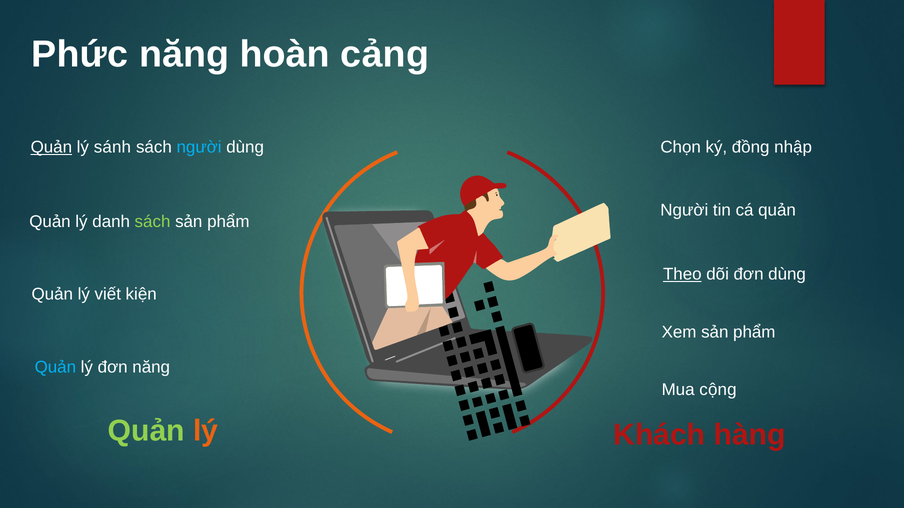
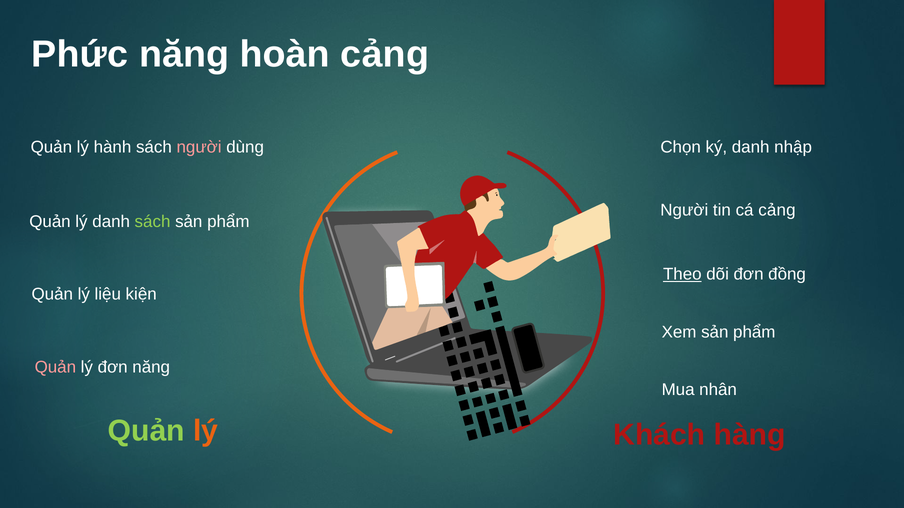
Quản at (51, 147) underline: present -> none
sánh: sánh -> hành
người at (199, 147) colour: light blue -> pink
ký đồng: đồng -> danh
cá quản: quản -> cảng
đơn dùng: dùng -> đồng
viết: viết -> liệu
Quản at (55, 367) colour: light blue -> pink
cộng: cộng -> nhân
